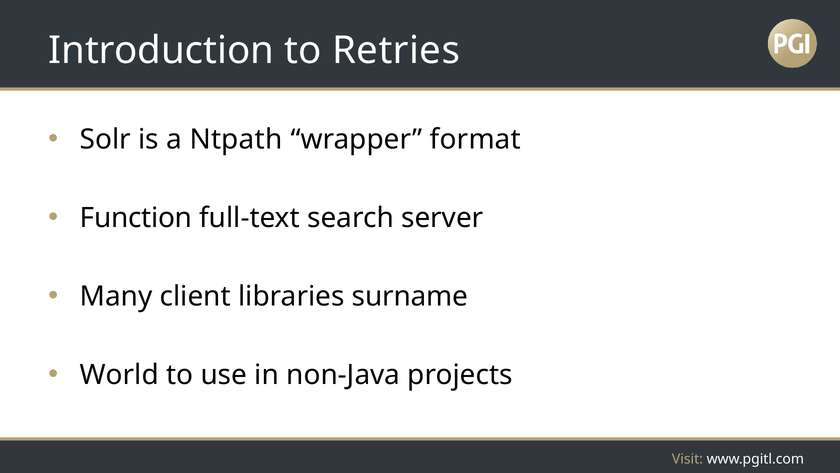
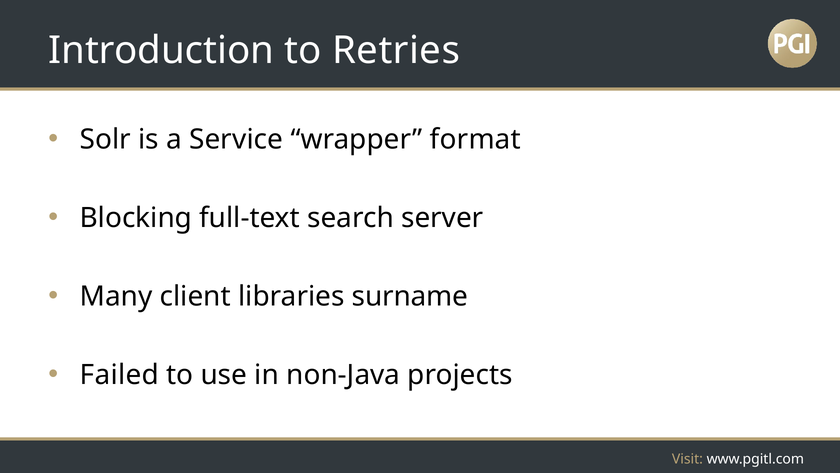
Ntpath: Ntpath -> Service
Function: Function -> Blocking
World: World -> Failed
